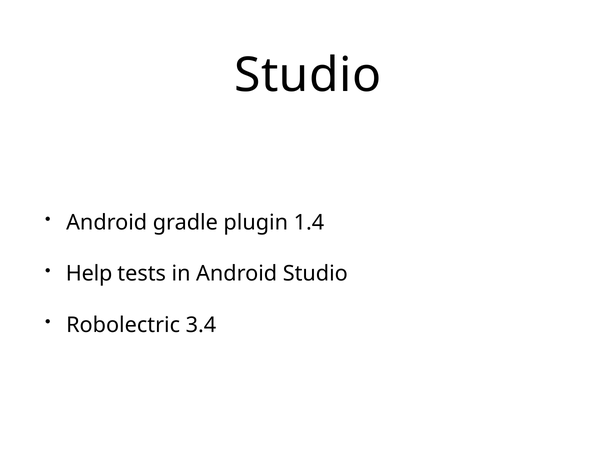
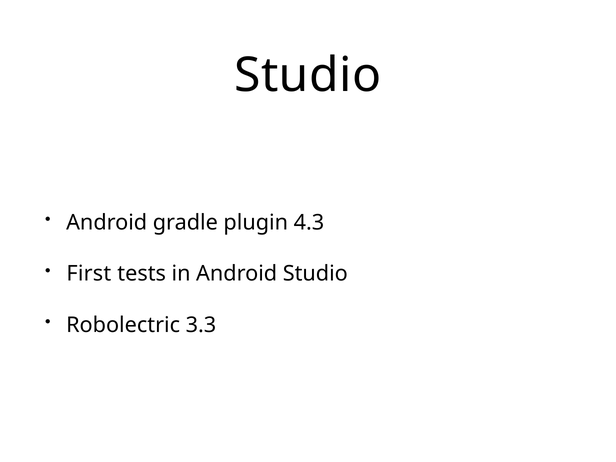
1.4: 1.4 -> 4.3
Help: Help -> First
3.4: 3.4 -> 3.3
